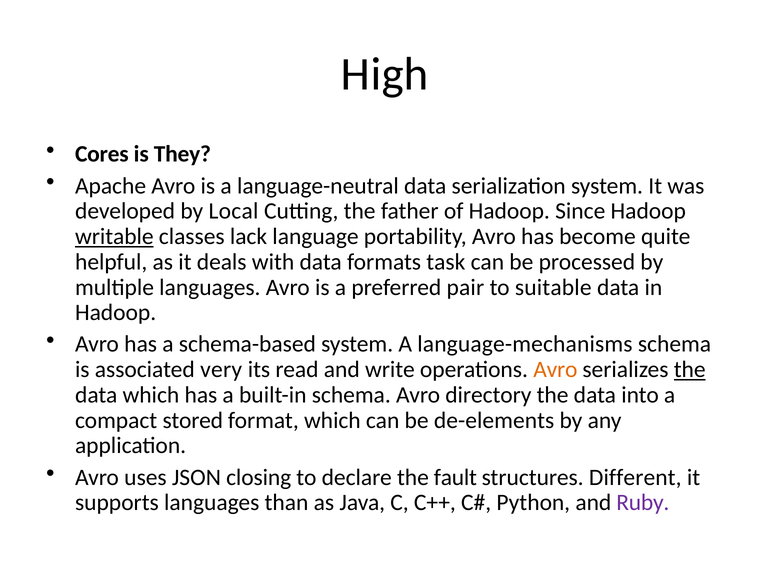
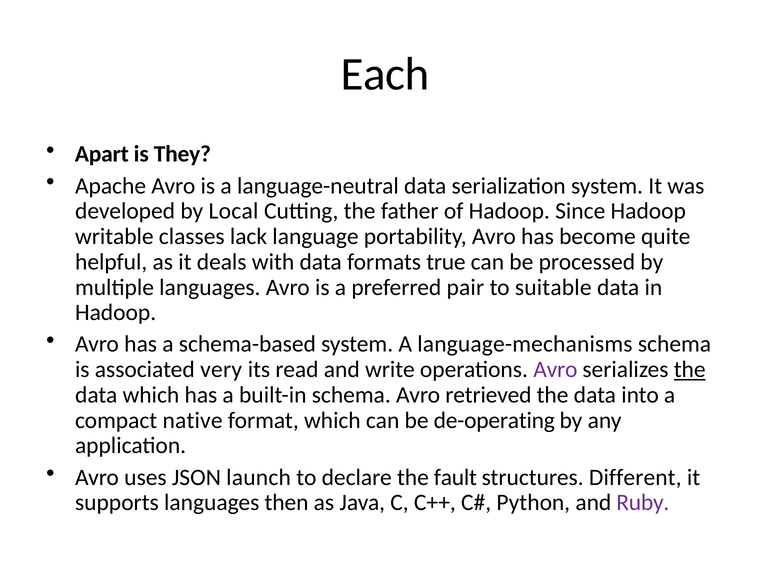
High: High -> Each
Cores: Cores -> Apart
writable underline: present -> none
task: task -> true
Avro at (555, 370) colour: orange -> purple
directory: directory -> retrieved
stored: stored -> native
de-elements: de-elements -> de-operating
closing: closing -> launch
than: than -> then
